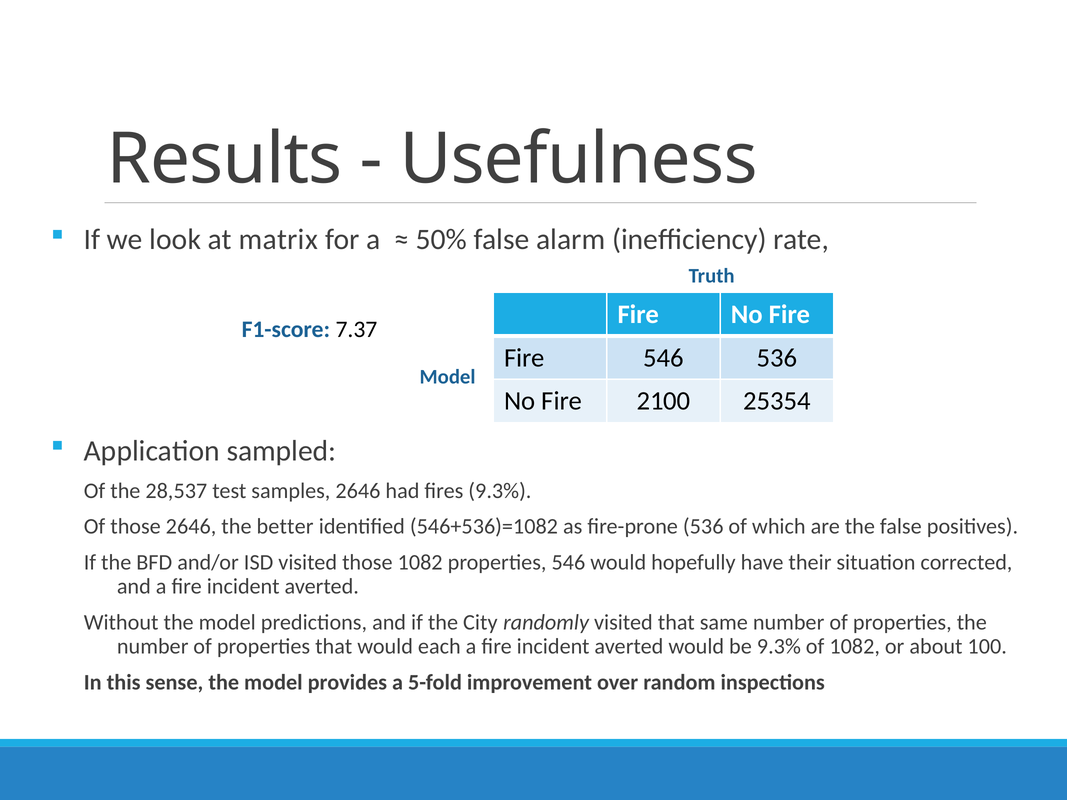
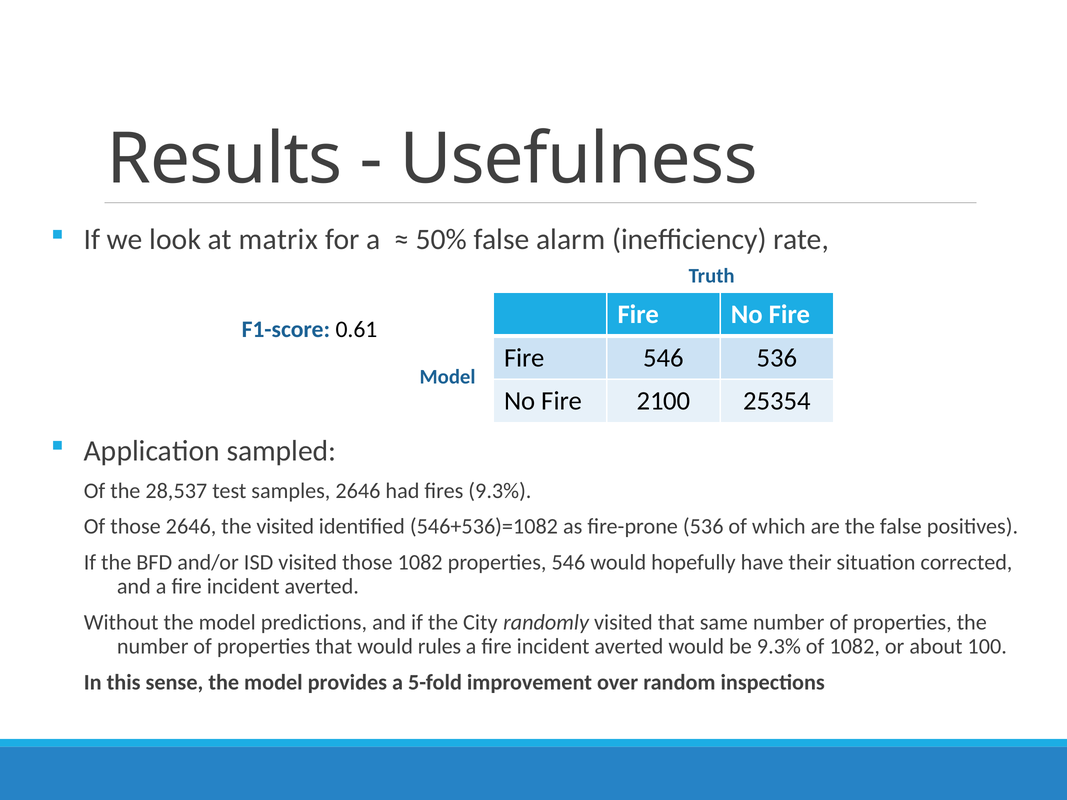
7.37: 7.37 -> 0.61
the better: better -> visited
each: each -> rules
